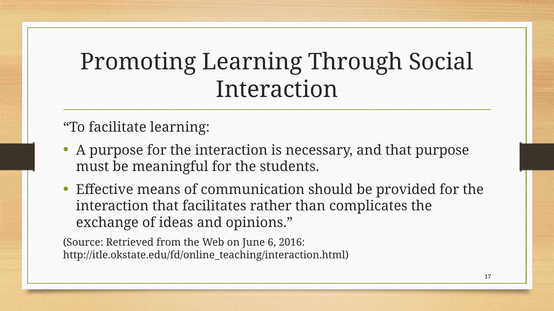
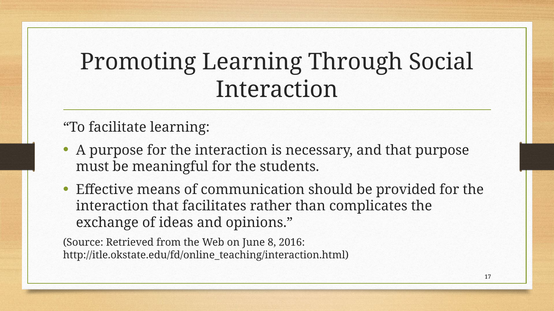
6: 6 -> 8
